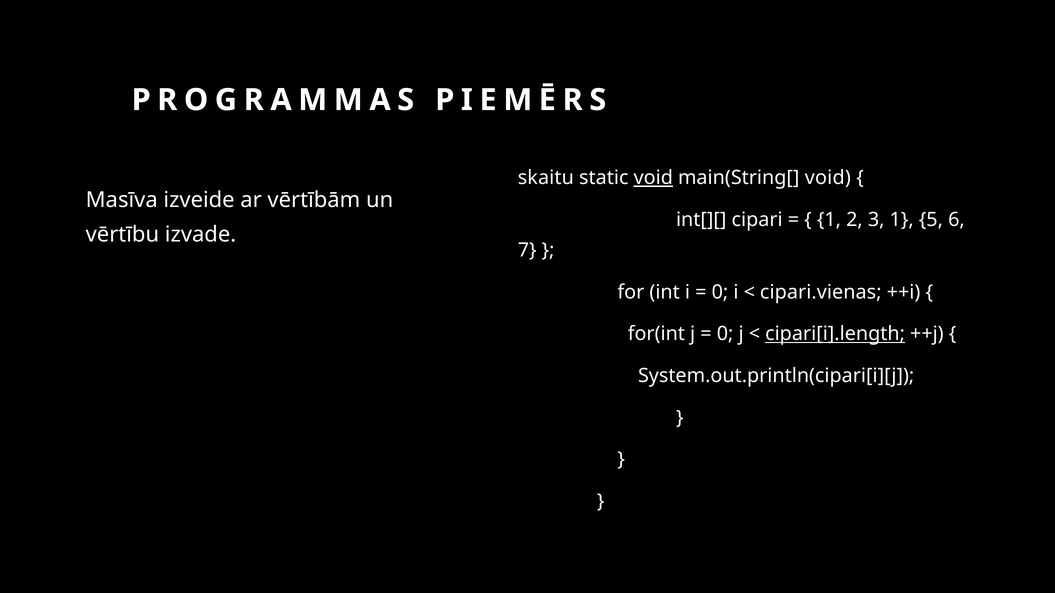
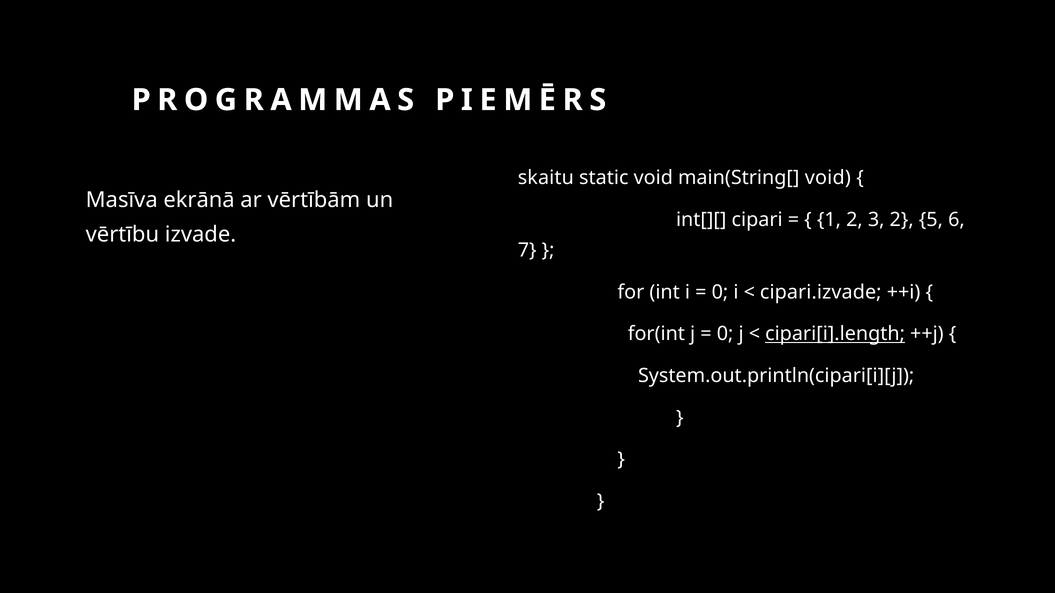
void at (653, 178) underline: present -> none
izveide: izveide -> ekrānā
3 1: 1 -> 2
cipari.vienas: cipari.vienas -> cipari.izvade
